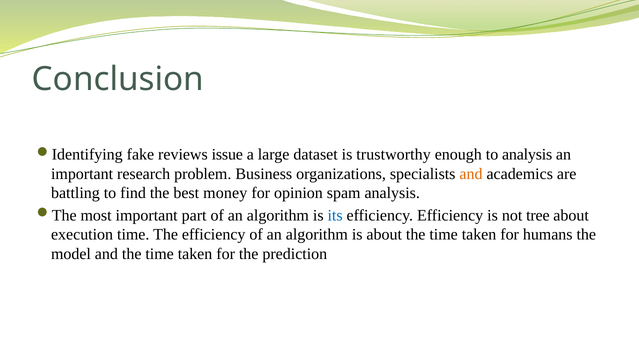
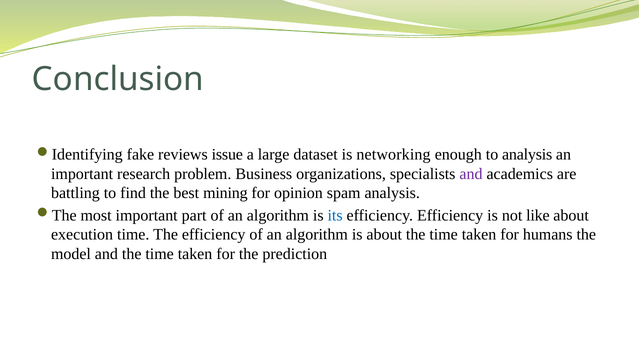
trustworthy: trustworthy -> networking
and at (471, 174) colour: orange -> purple
money: money -> mining
tree: tree -> like
